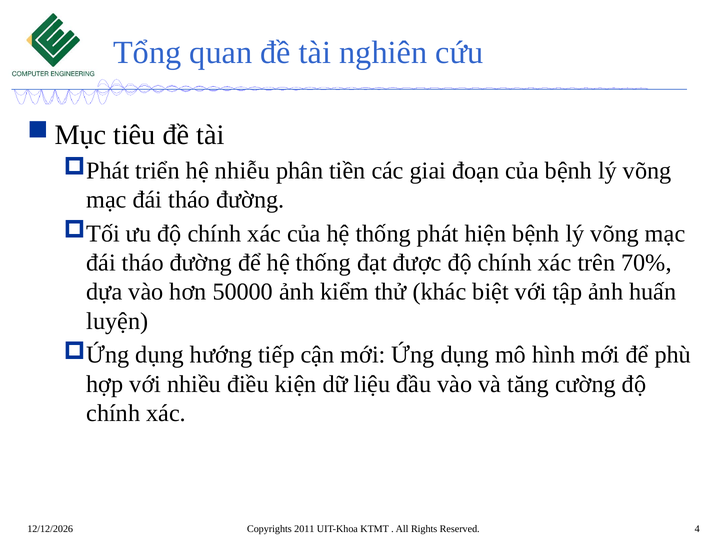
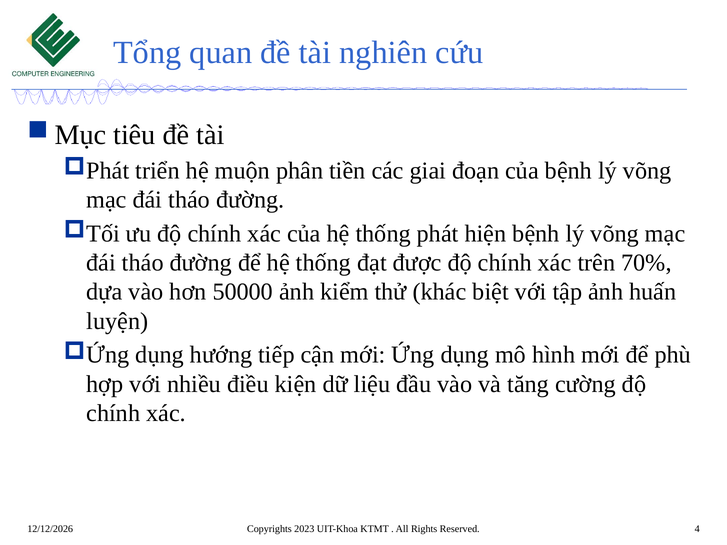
nhiễu: nhiễu -> muộn
2011: 2011 -> 2023
